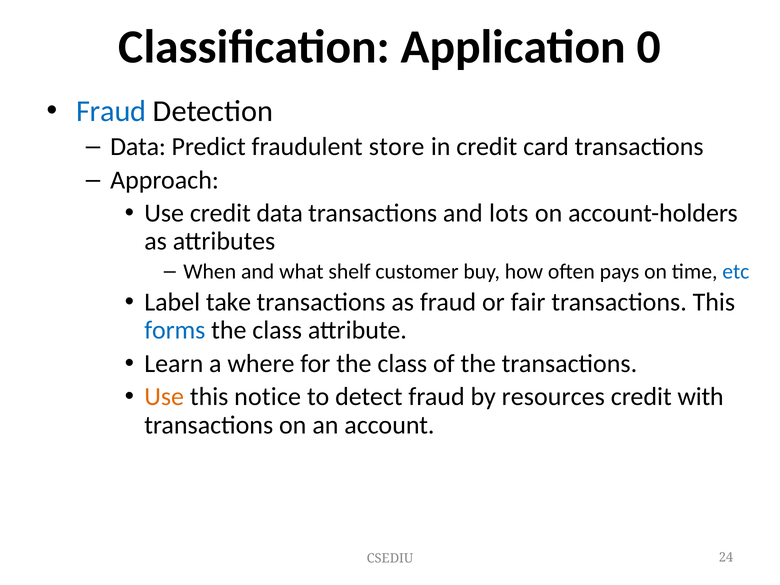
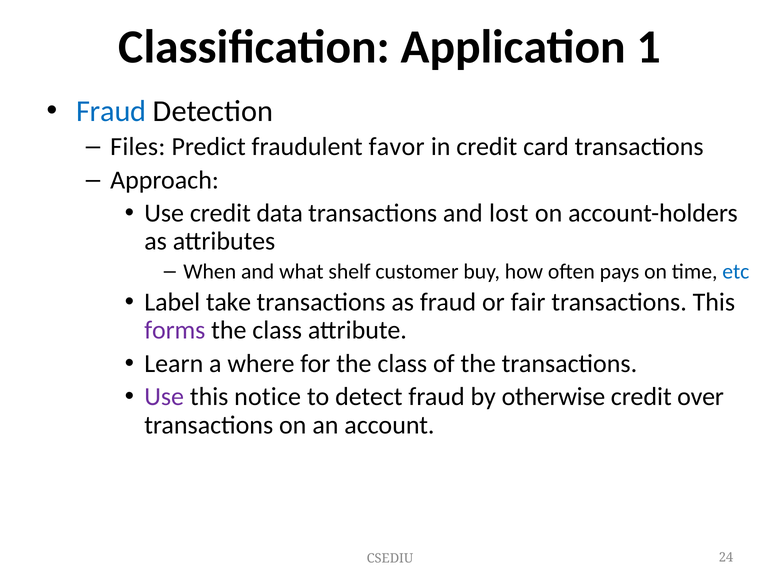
0: 0 -> 1
Data at (138, 147): Data -> Files
store: store -> favor
lots: lots -> lost
forms colour: blue -> purple
Use at (164, 397) colour: orange -> purple
resources: resources -> otherwise
with: with -> over
